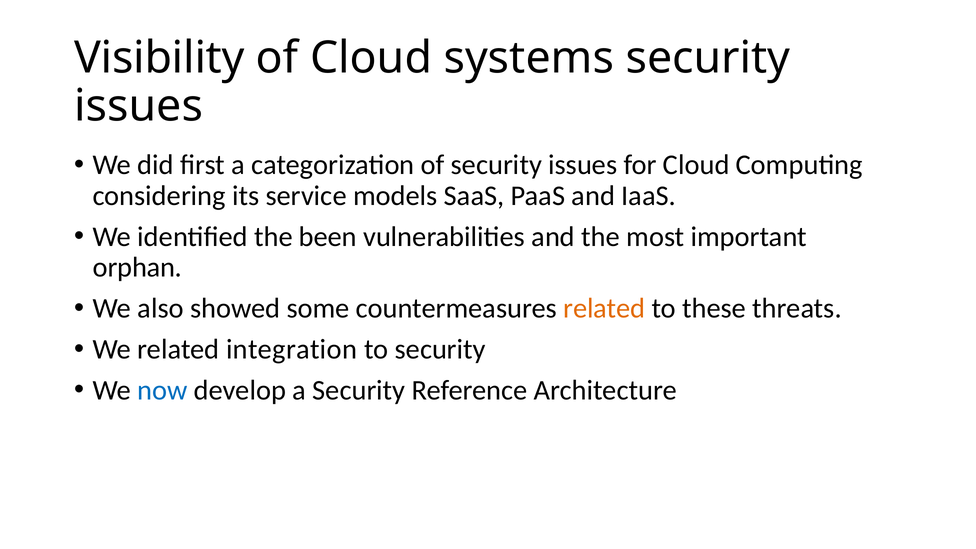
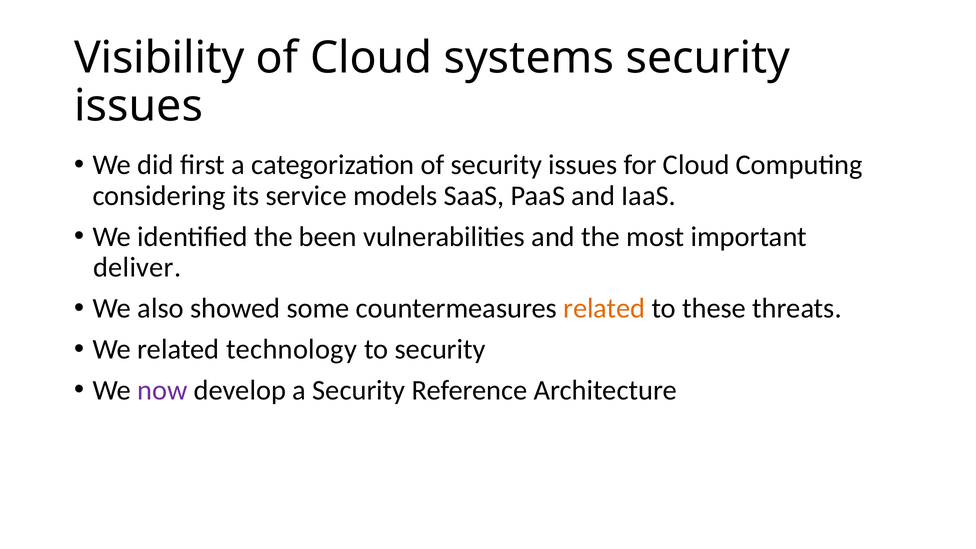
orphan: orphan -> deliver
integration: integration -> technology
now colour: blue -> purple
